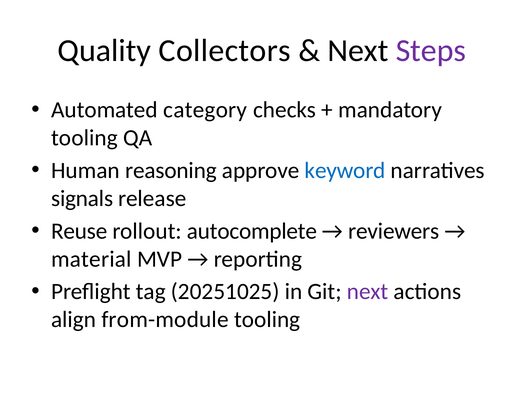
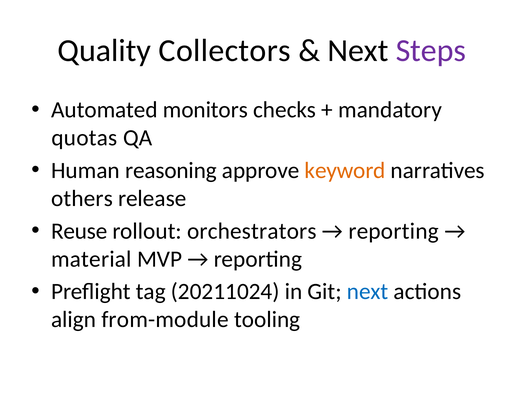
category: category -> monitors
tooling at (84, 138): tooling -> quotas
keyword colour: blue -> orange
signals: signals -> others
autocomplete: autocomplete -> orchestrators
reviewers at (394, 231): reviewers -> reporting
20251025: 20251025 -> 20211024
next at (368, 292) colour: purple -> blue
